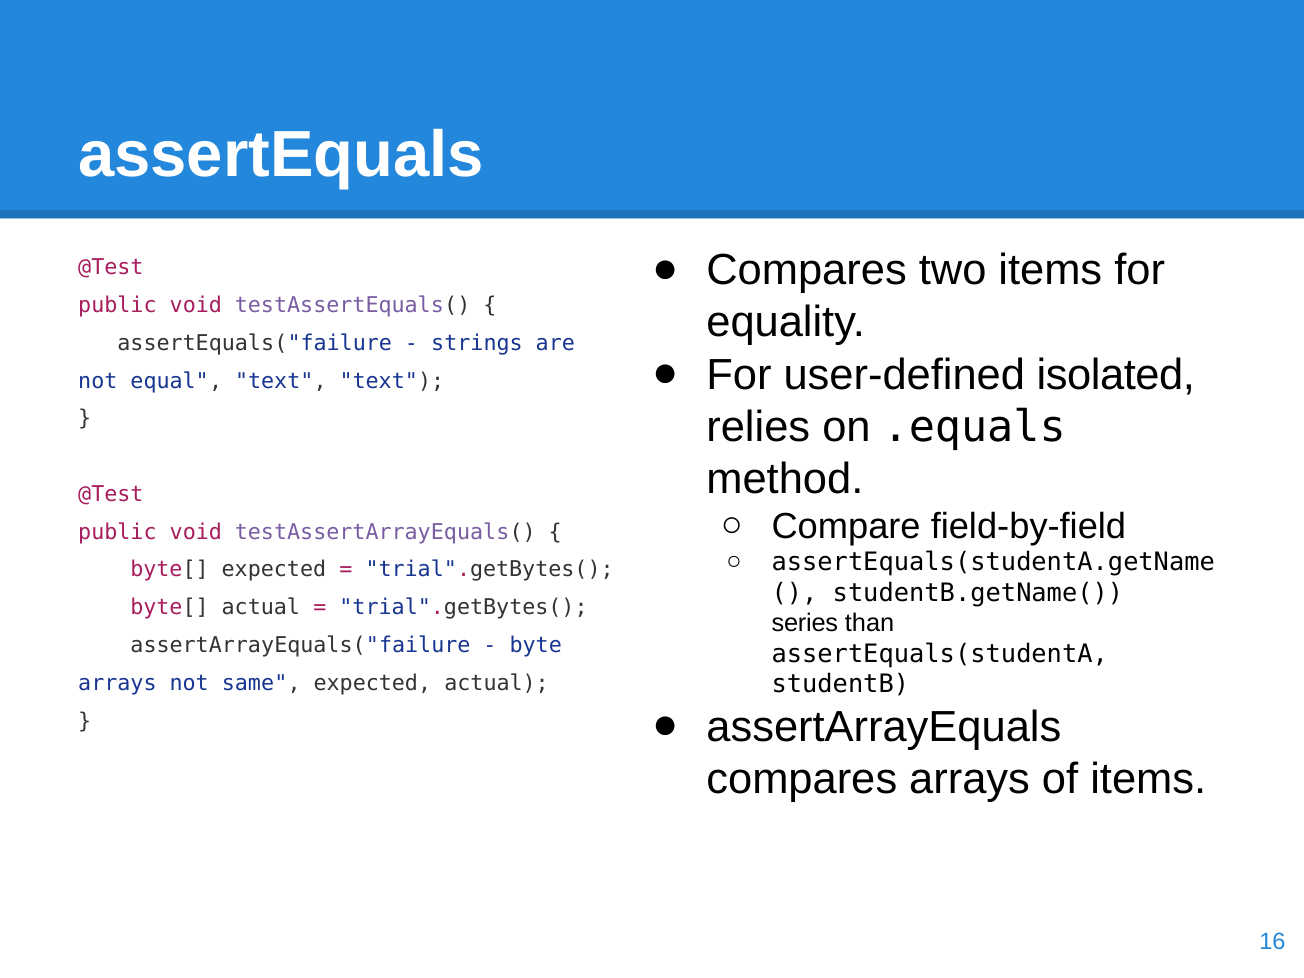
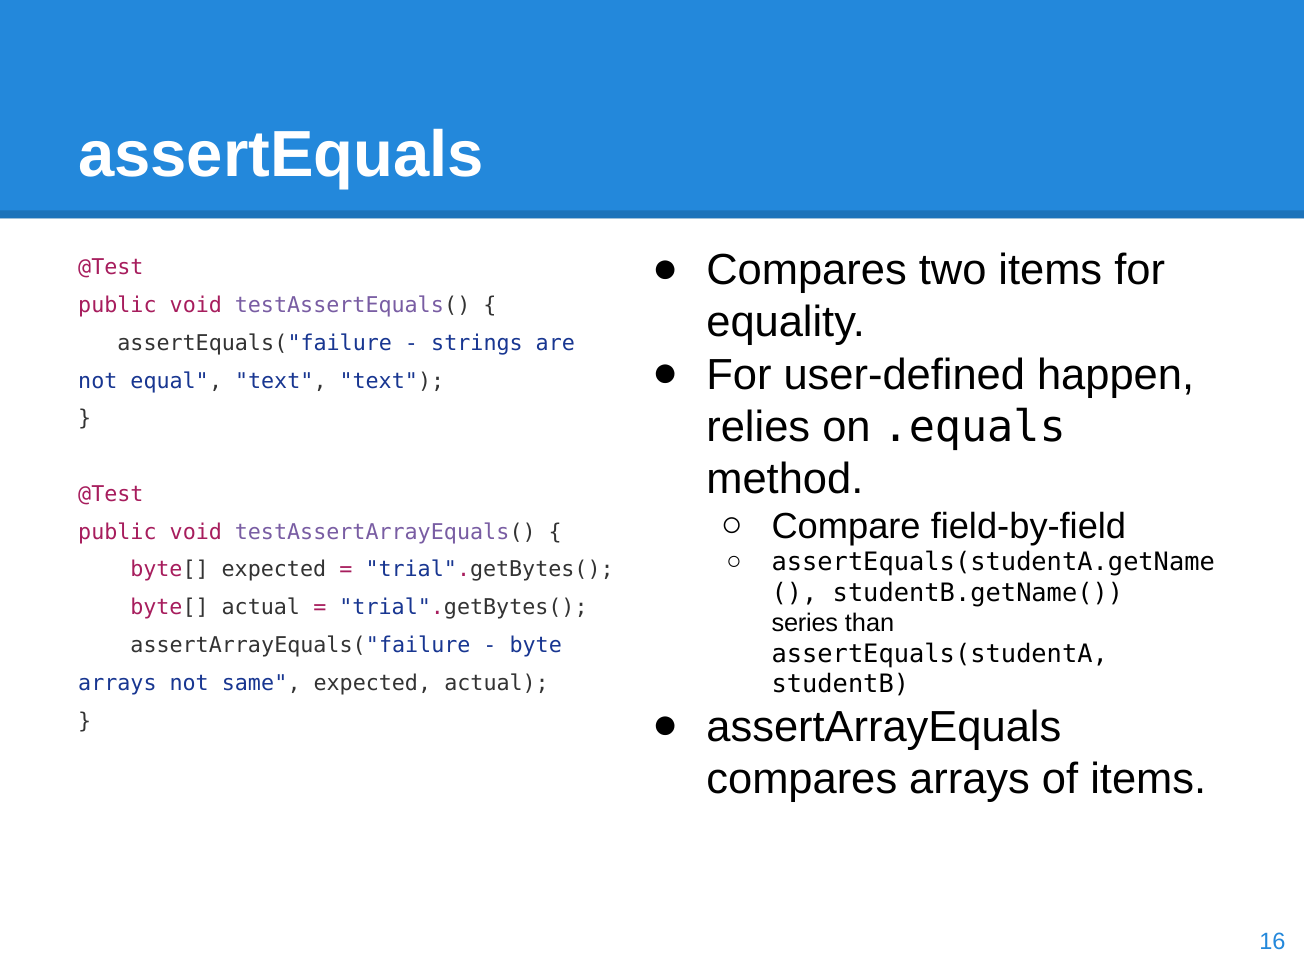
isolated: isolated -> happen
